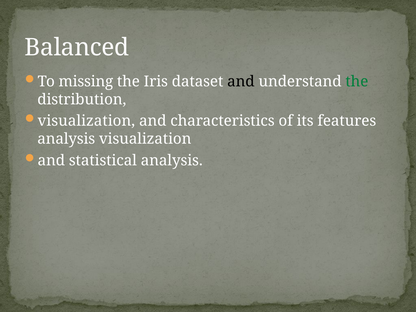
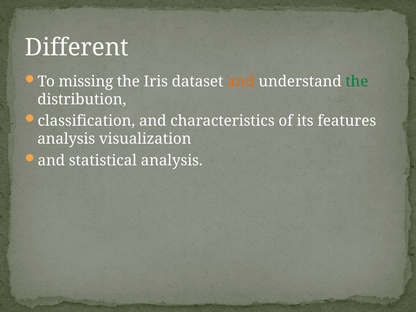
Balanced: Balanced -> Different
and at (241, 81) colour: black -> orange
visualization at (86, 121): visualization -> classification
